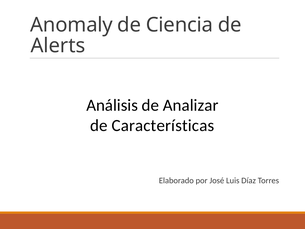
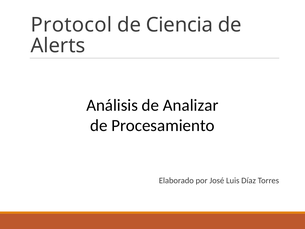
Anomaly: Anomaly -> Protocol
Características: Características -> Procesamiento
